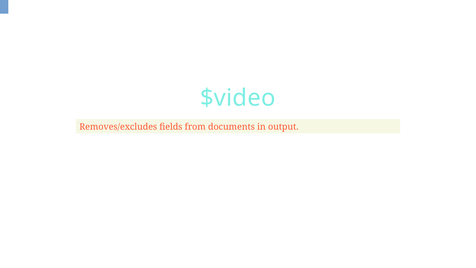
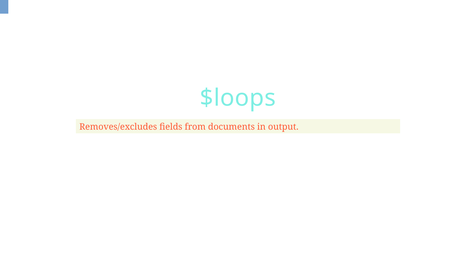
$video: $video -> $loops
